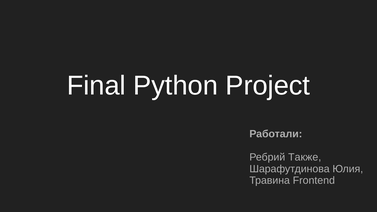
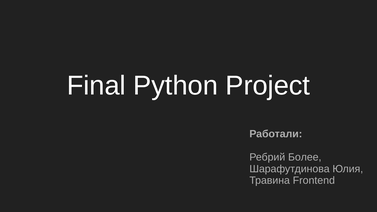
Также: Также -> Более
